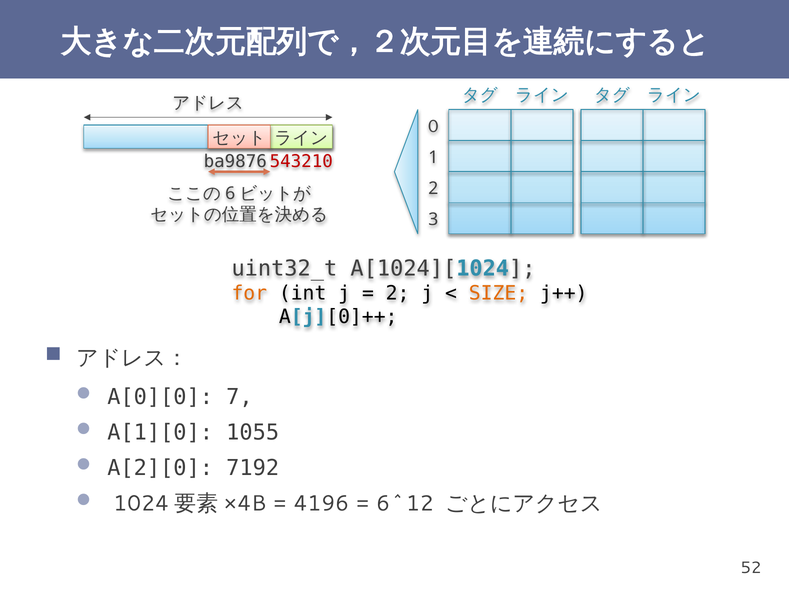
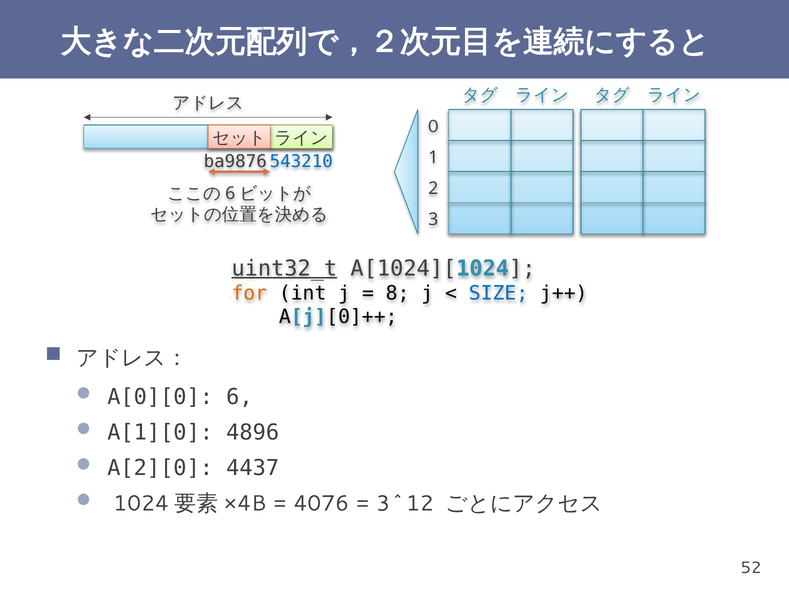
543210 colour: red -> blue
uint32_t underline: none -> present
2 at (398, 293): 2 -> 8
SIZE colour: orange -> blue
7: 7 -> 6
1055: 1055 -> 4896
7192: 7192 -> 4437
4196: 4196 -> 4076
6^12: 6^12 -> 3^12
